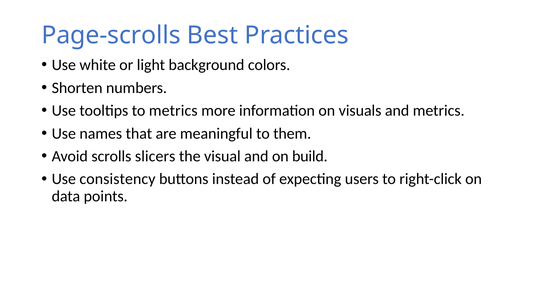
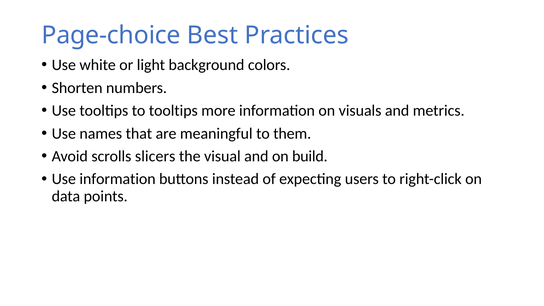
Page-scrolls: Page-scrolls -> Page-choice
to metrics: metrics -> tooltips
Use consistency: consistency -> information
